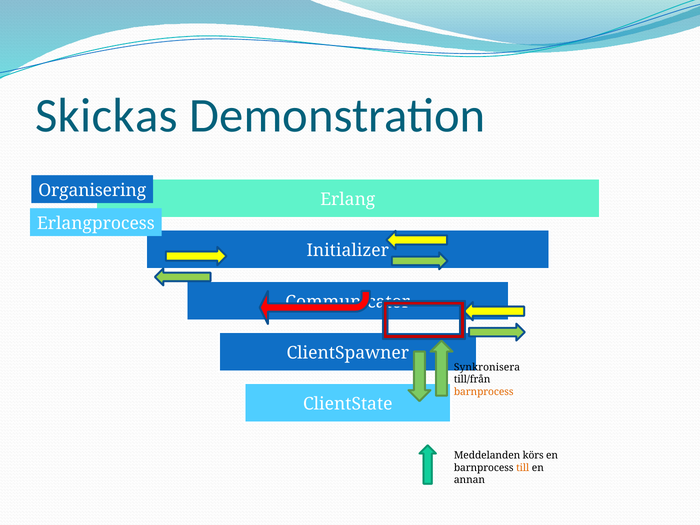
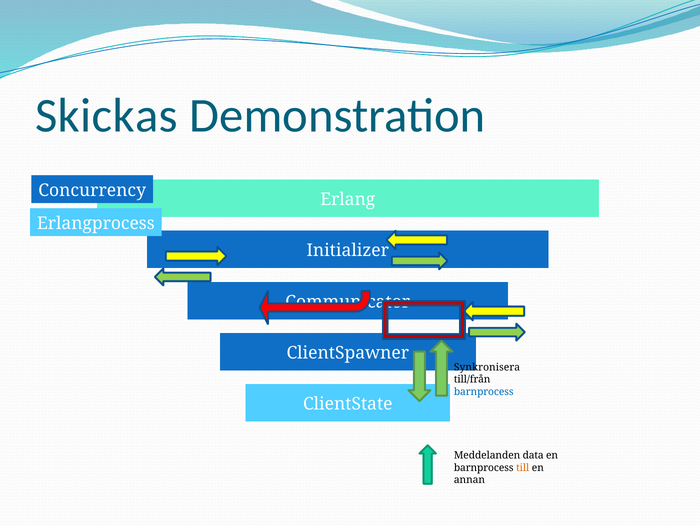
Organisering: Organisering -> Concurrency
barnprocess at (484, 392) colour: orange -> blue
körs: körs -> data
